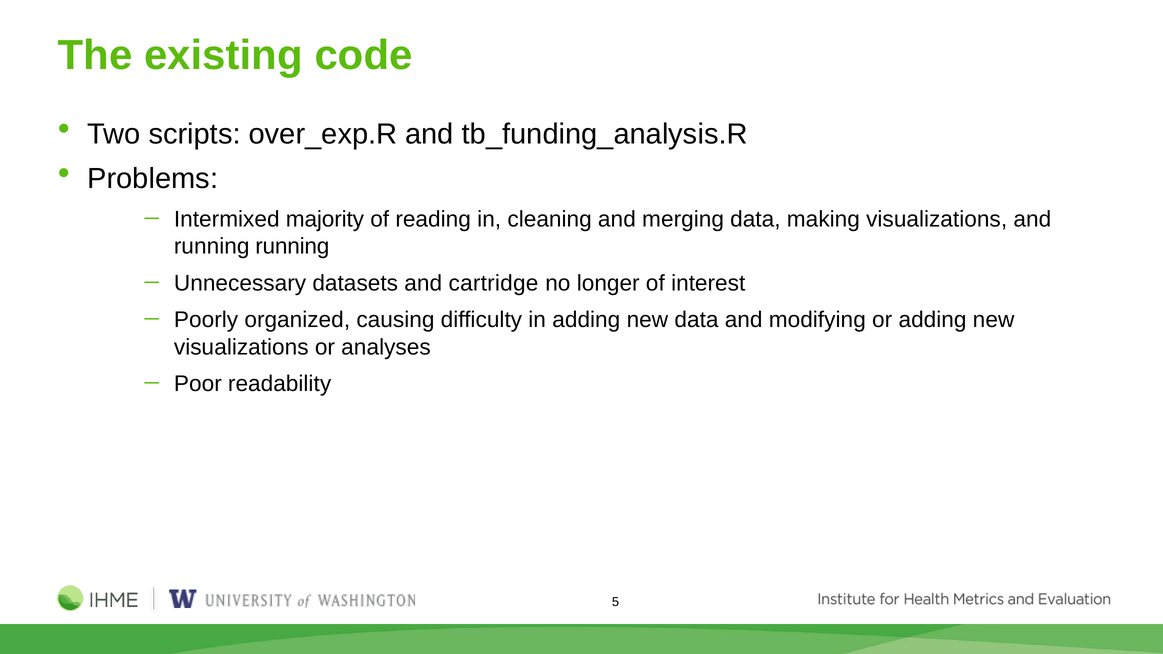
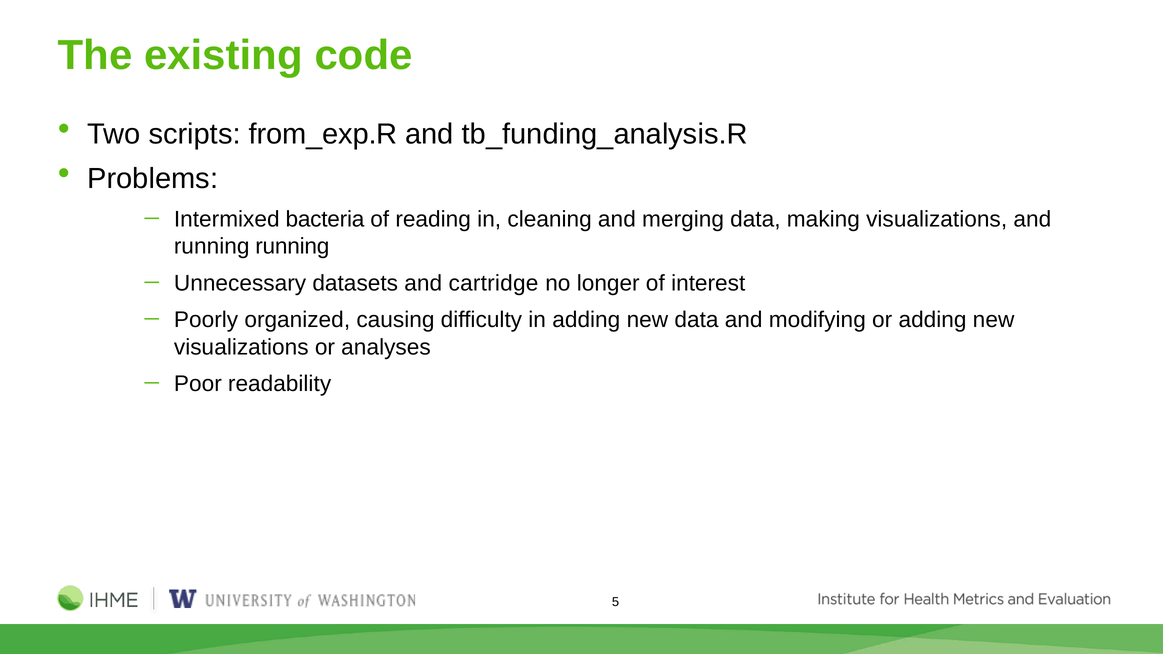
over_exp.R: over_exp.R -> from_exp.R
majority: majority -> bacteria
